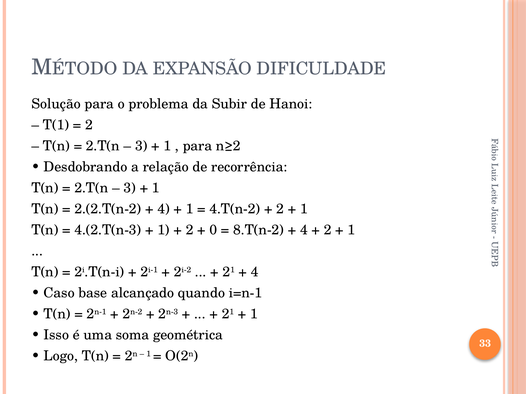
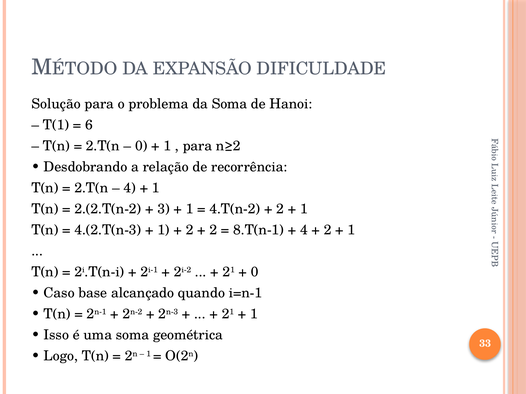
da Subir: Subir -> Soma
2 at (89, 125): 2 -> 6
3 at (141, 146): 3 -> 0
3 at (130, 188): 3 -> 4
4 at (164, 209): 4 -> 3
0 at (213, 230): 0 -> 2
8.T(n-2: 8.T(n-2 -> 8.T(n-1
4 at (255, 272): 4 -> 0
